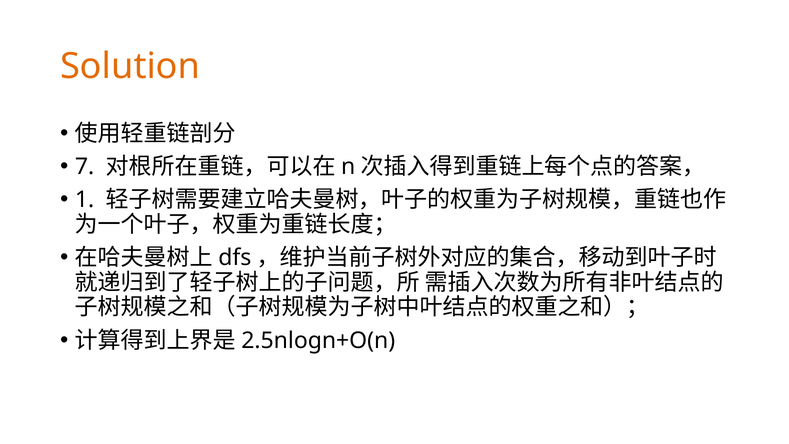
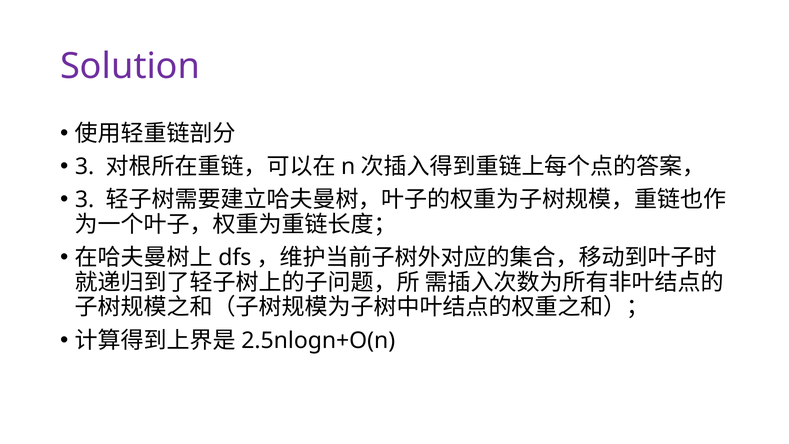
Solution colour: orange -> purple
7 at (85, 166): 7 -> 3
1 at (85, 200): 1 -> 3
